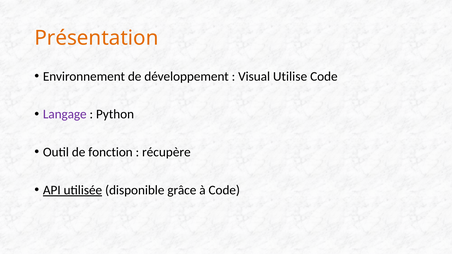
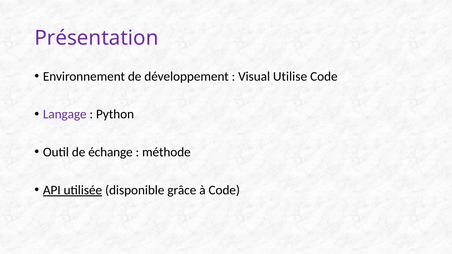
Présentation colour: orange -> purple
fonction: fonction -> échange
récupère: récupère -> méthode
